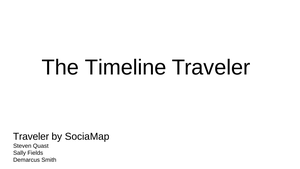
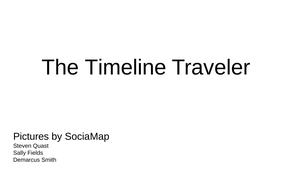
Traveler at (31, 136): Traveler -> Pictures
